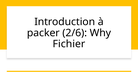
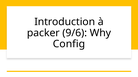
2/6: 2/6 -> 9/6
Fichier: Fichier -> Config
